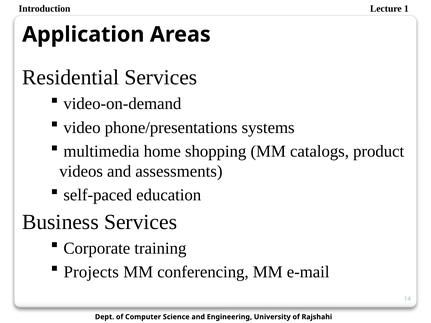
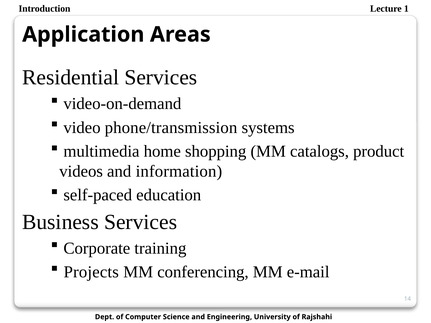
phone/presentations: phone/presentations -> phone/transmission
assessments: assessments -> information
